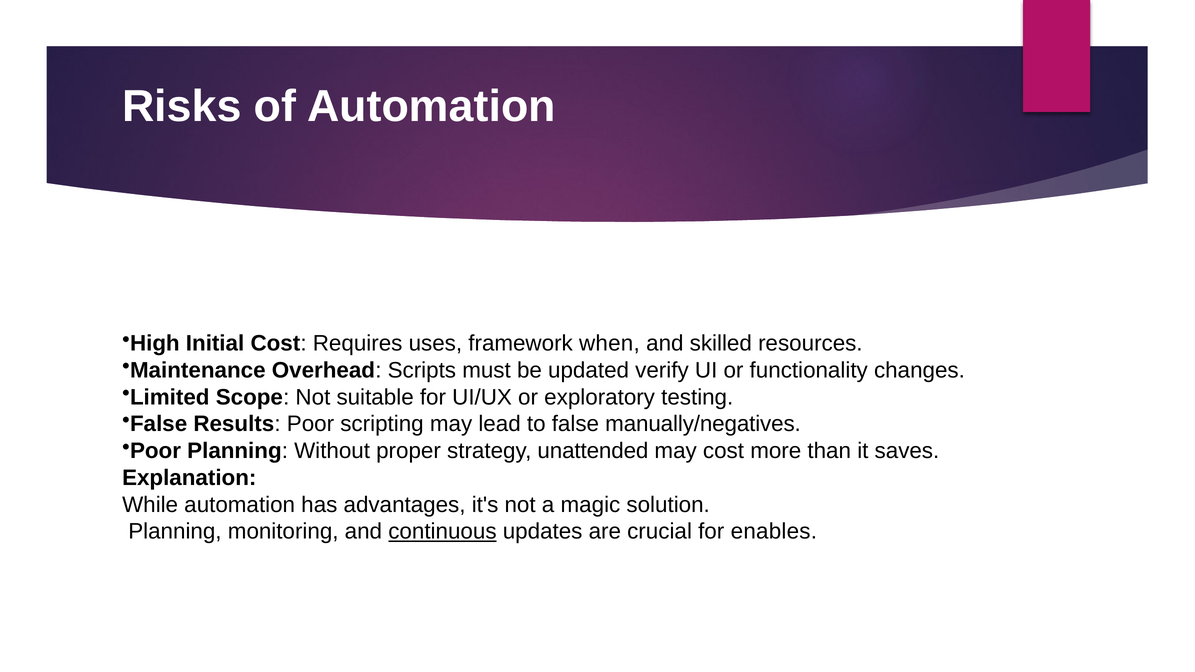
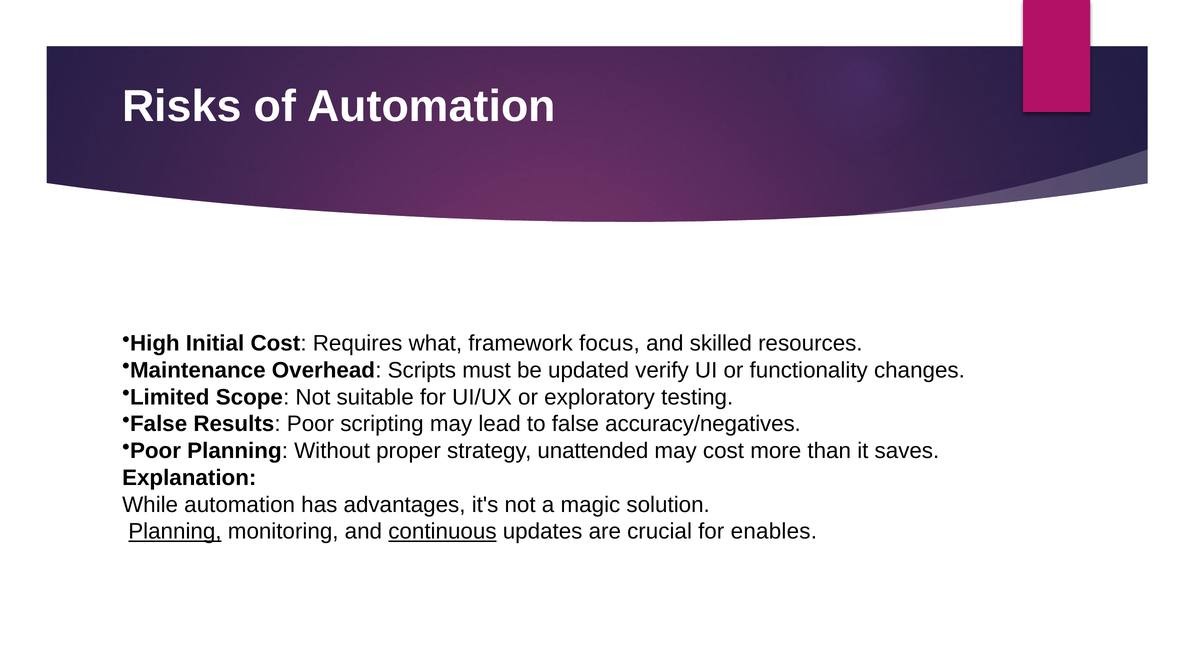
uses: uses -> what
when: when -> focus
manually/negatives: manually/negatives -> accuracy/negatives
Planning at (175, 532) underline: none -> present
